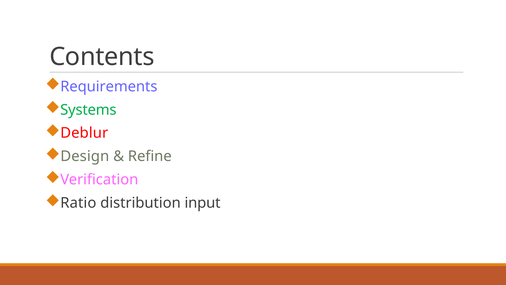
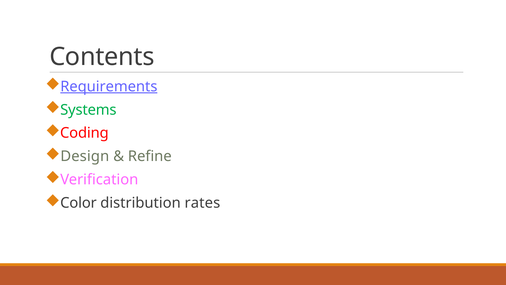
Requirements underline: none -> present
Deblur: Deblur -> Coding
Ratio: Ratio -> Color
input: input -> rates
